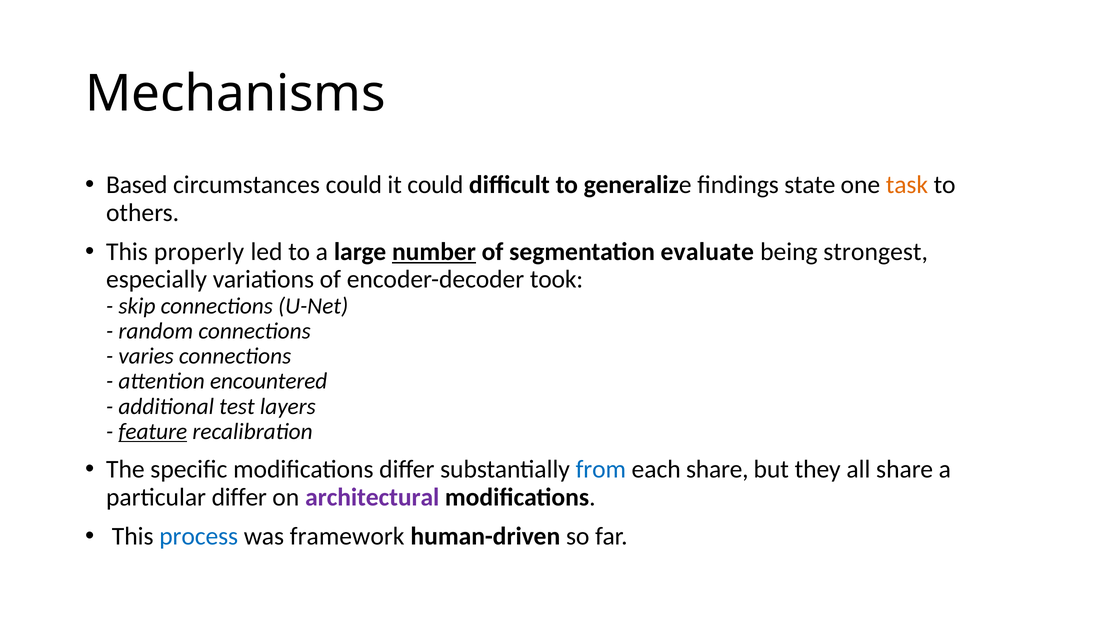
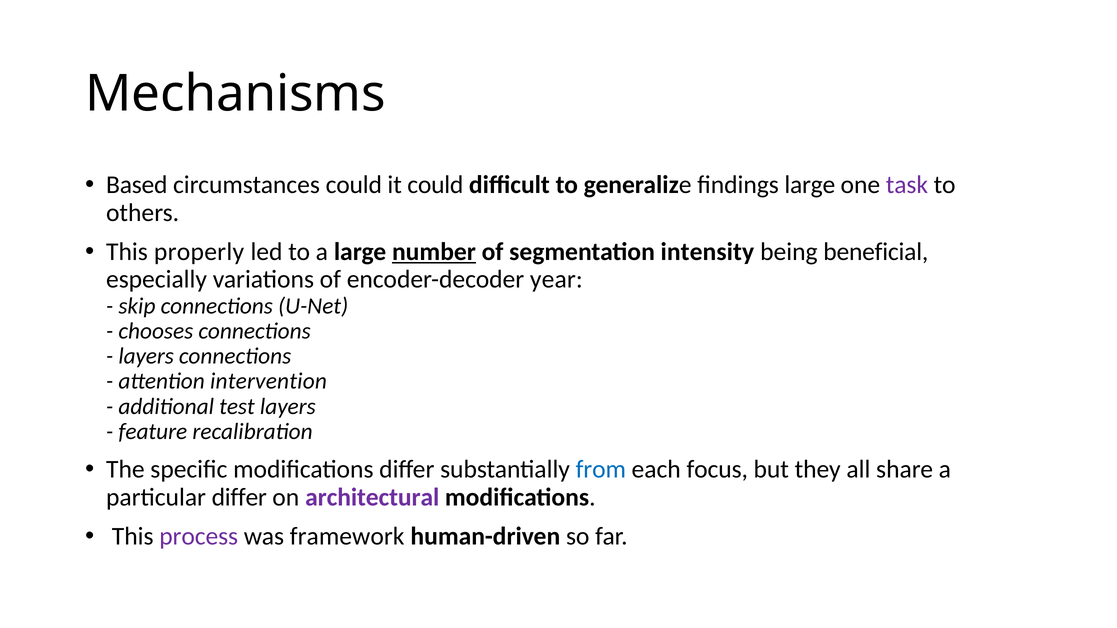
findings state: state -> large
task colour: orange -> purple
evaluate: evaluate -> intensity
strongest: strongest -> beneficial
took: took -> year
random: random -> chooses
varies at (146, 356): varies -> layers
encountered: encountered -> intervention
feature underline: present -> none
each share: share -> focus
process colour: blue -> purple
